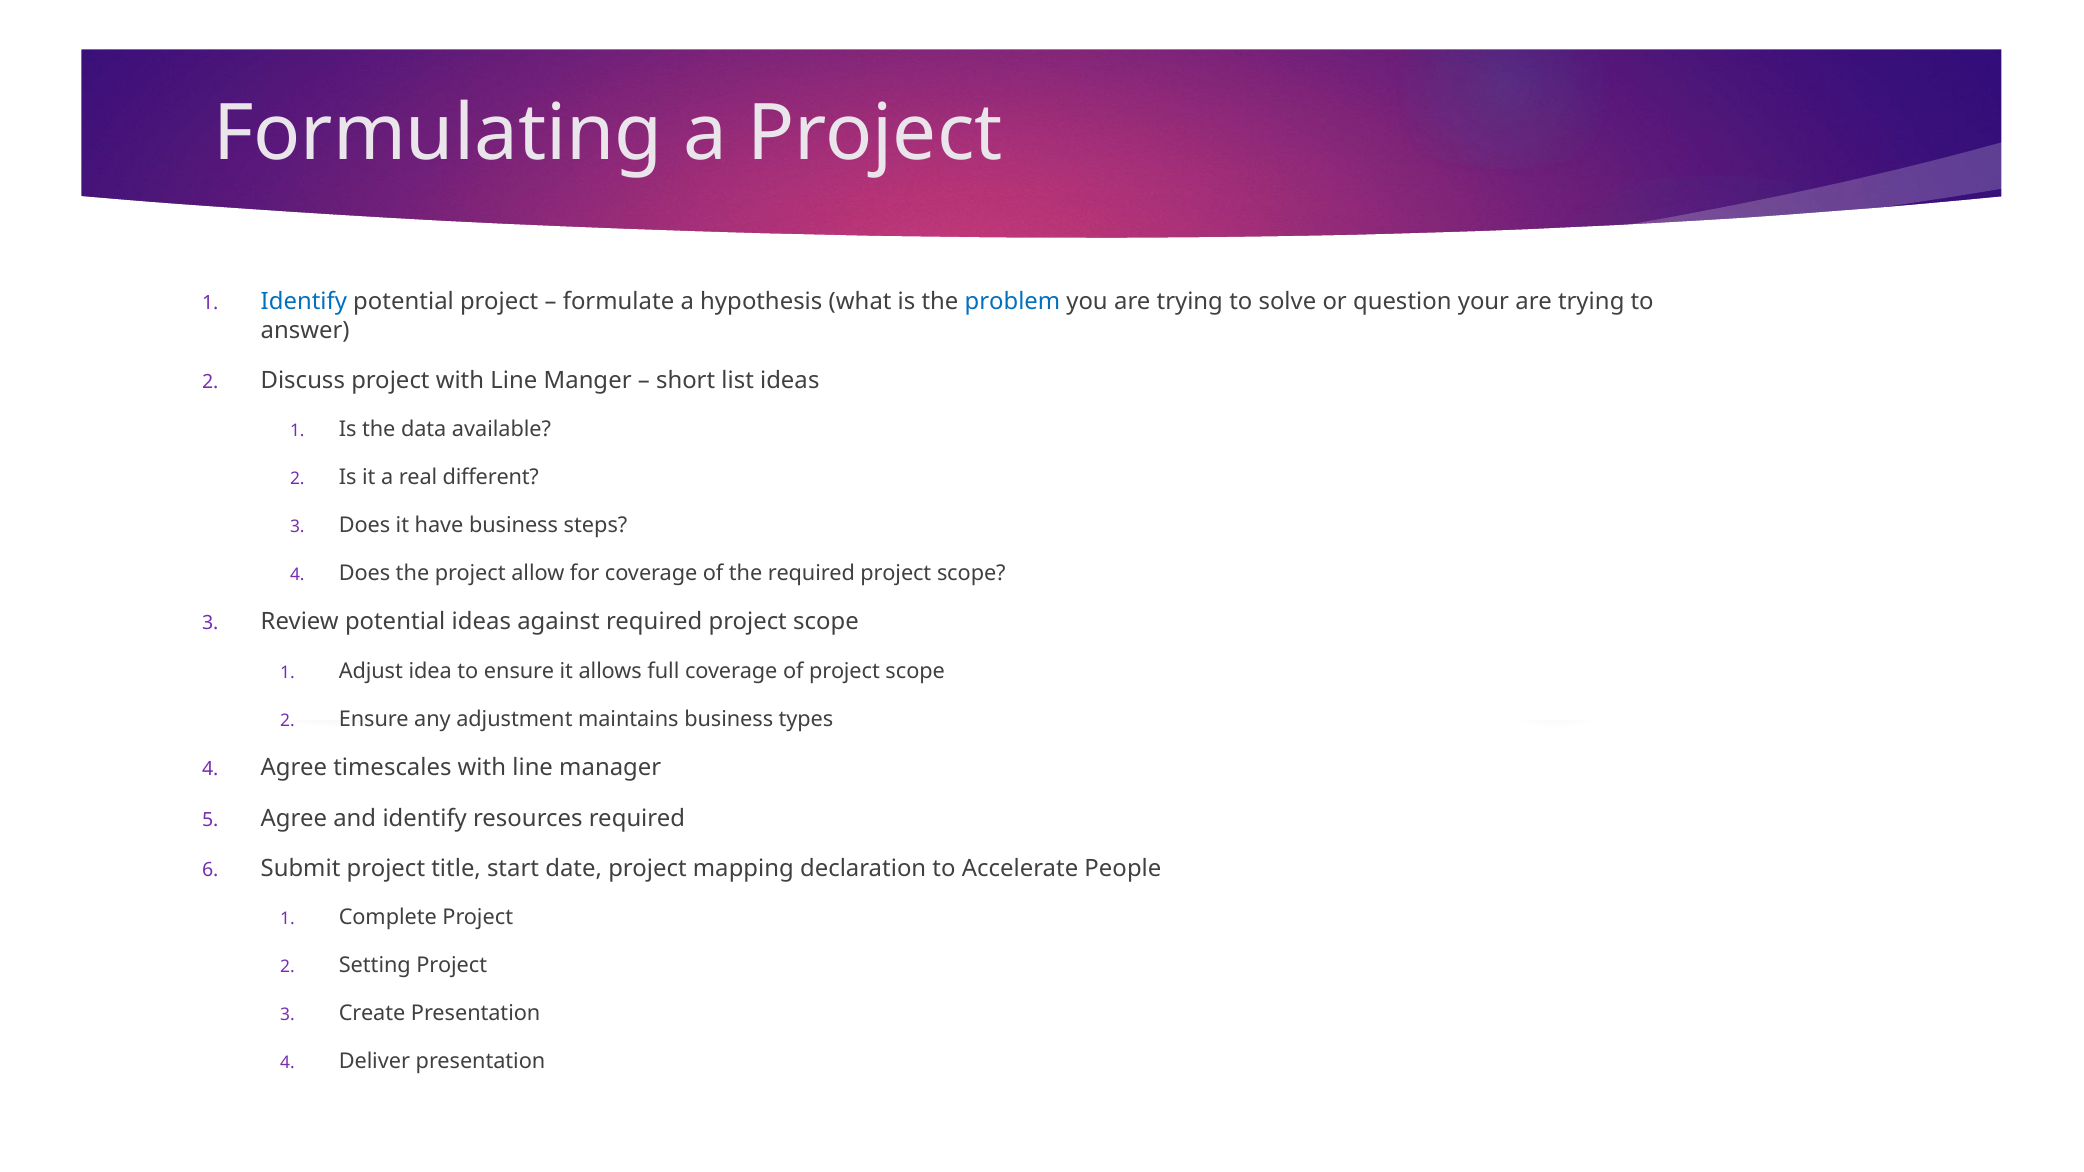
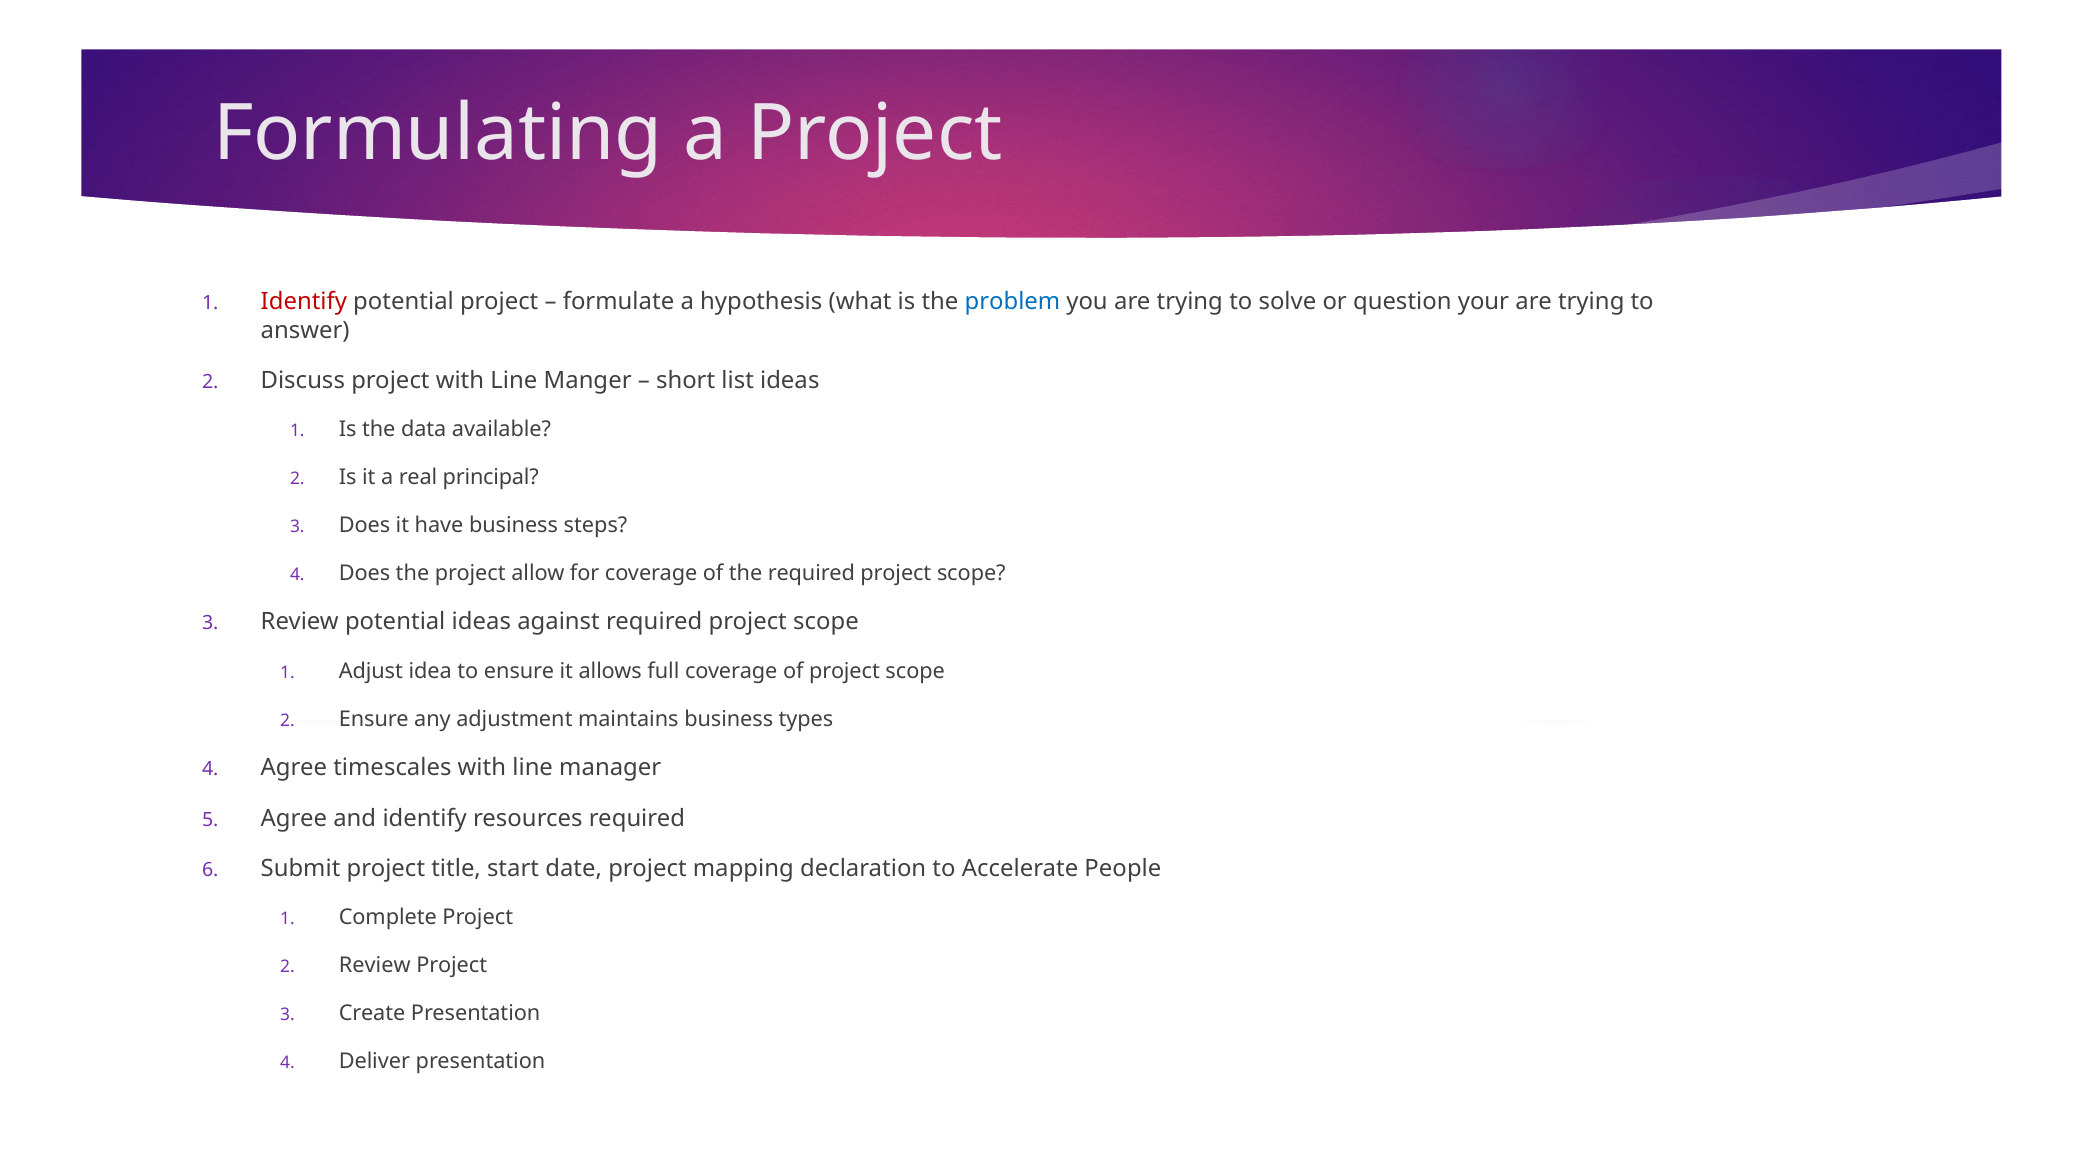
Identify at (304, 302) colour: blue -> red
different: different -> principal
Setting at (375, 966): Setting -> Review
